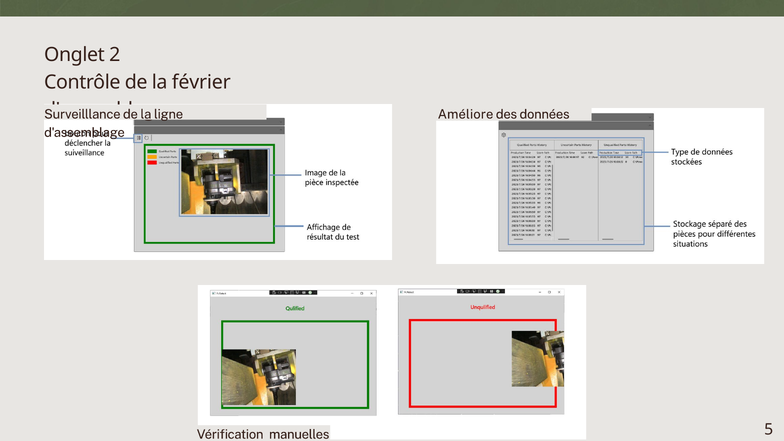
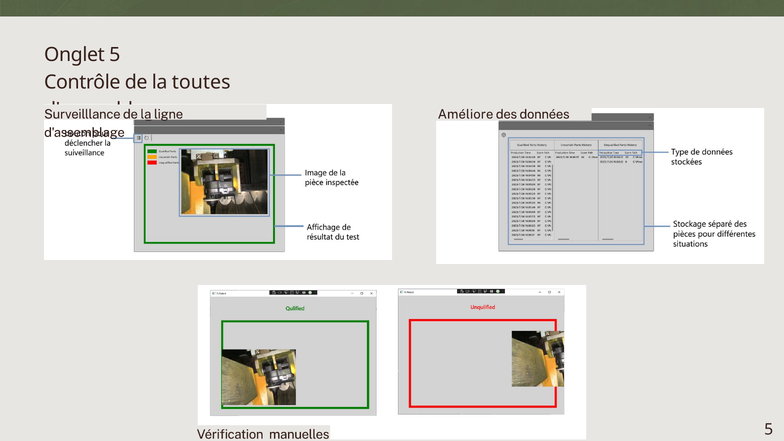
Onglet 2: 2 -> 5
février: février -> toutes
